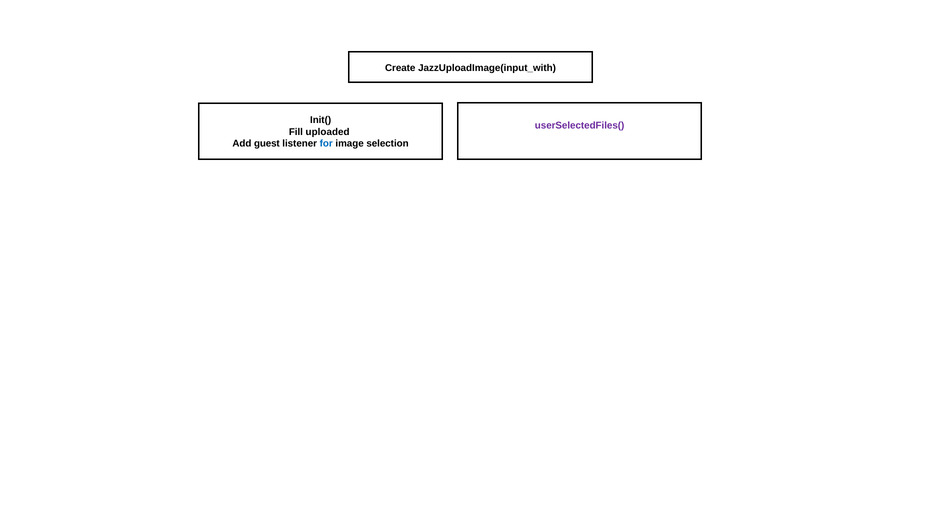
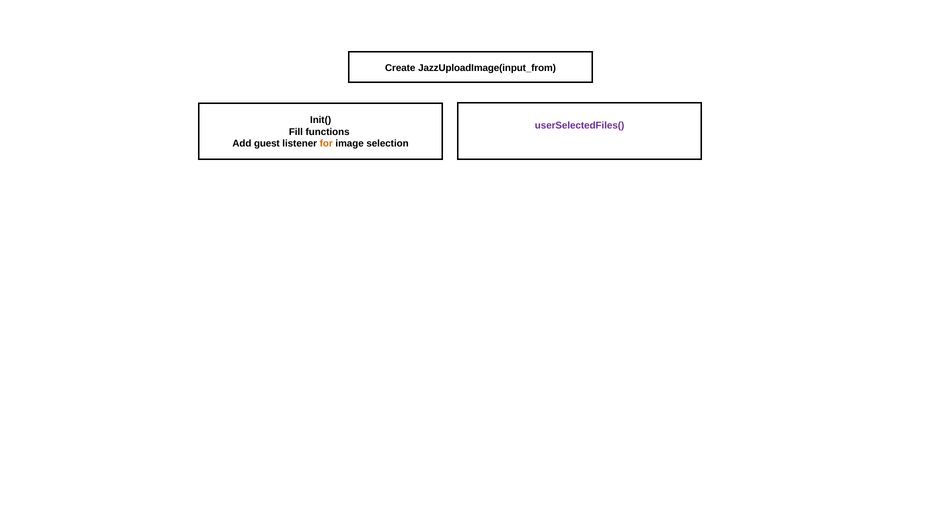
JazzUploadImage(input_with: JazzUploadImage(input_with -> JazzUploadImage(input_from
uploaded: uploaded -> functions
for colour: blue -> orange
